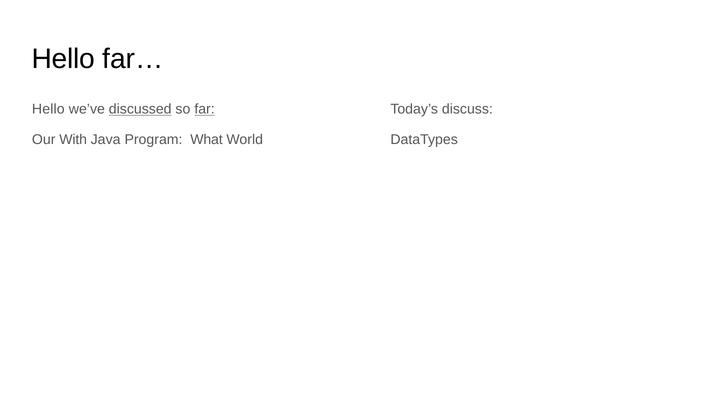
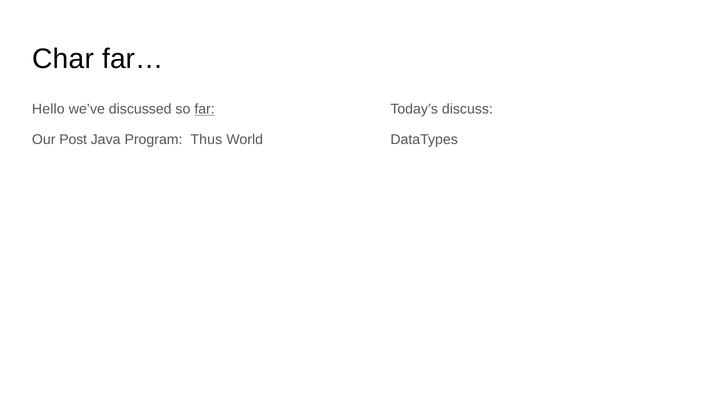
Hello at (63, 59): Hello -> Char
discussed underline: present -> none
With: With -> Post
What: What -> Thus
